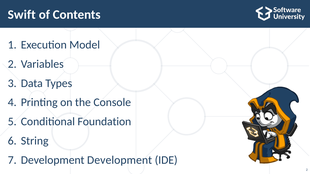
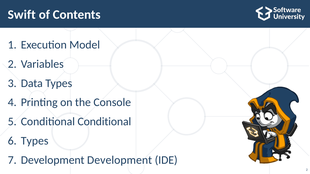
Conditional Foundation: Foundation -> Conditional
String at (35, 141): String -> Types
